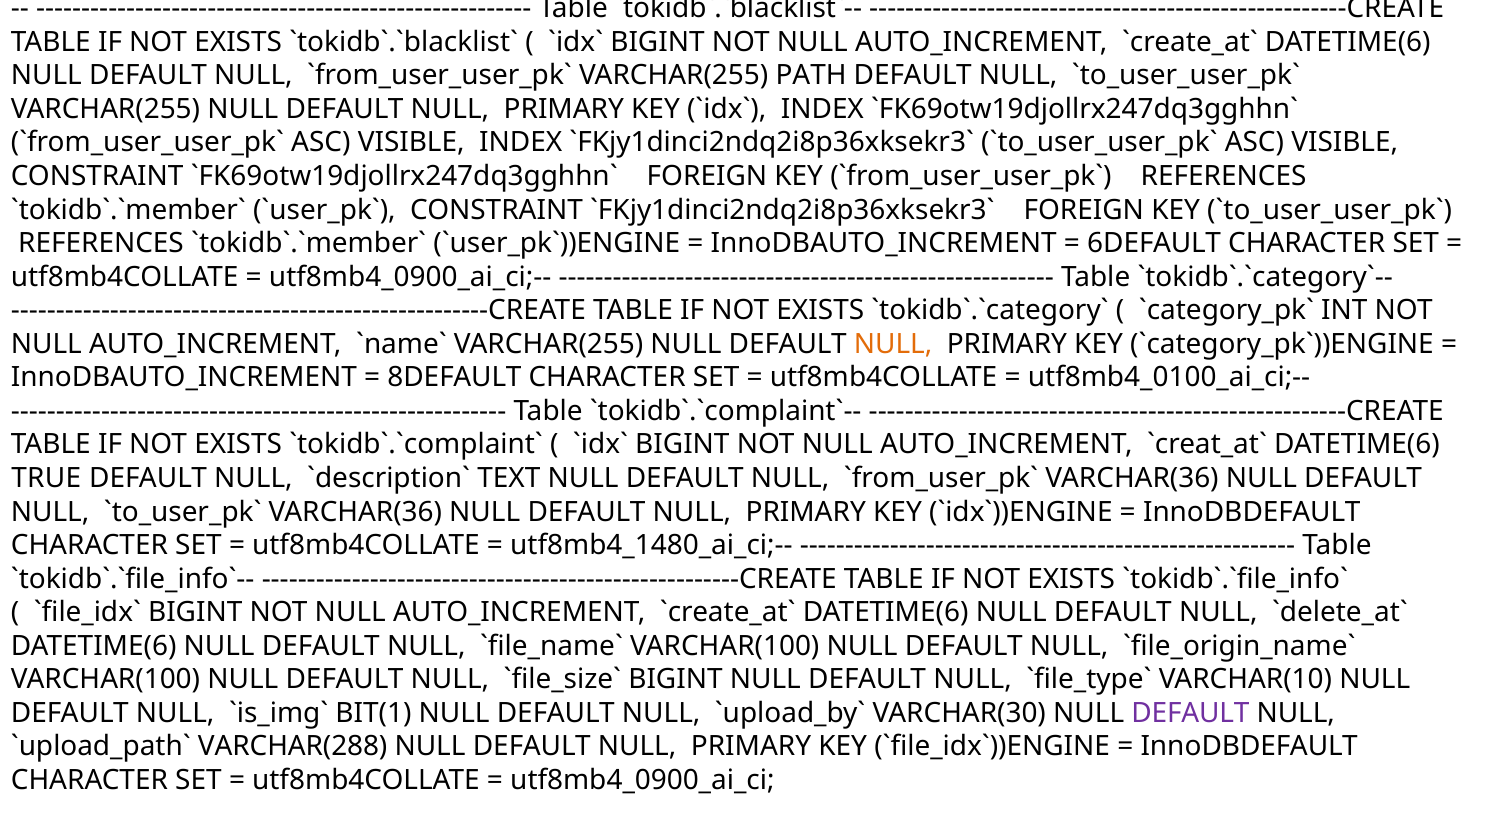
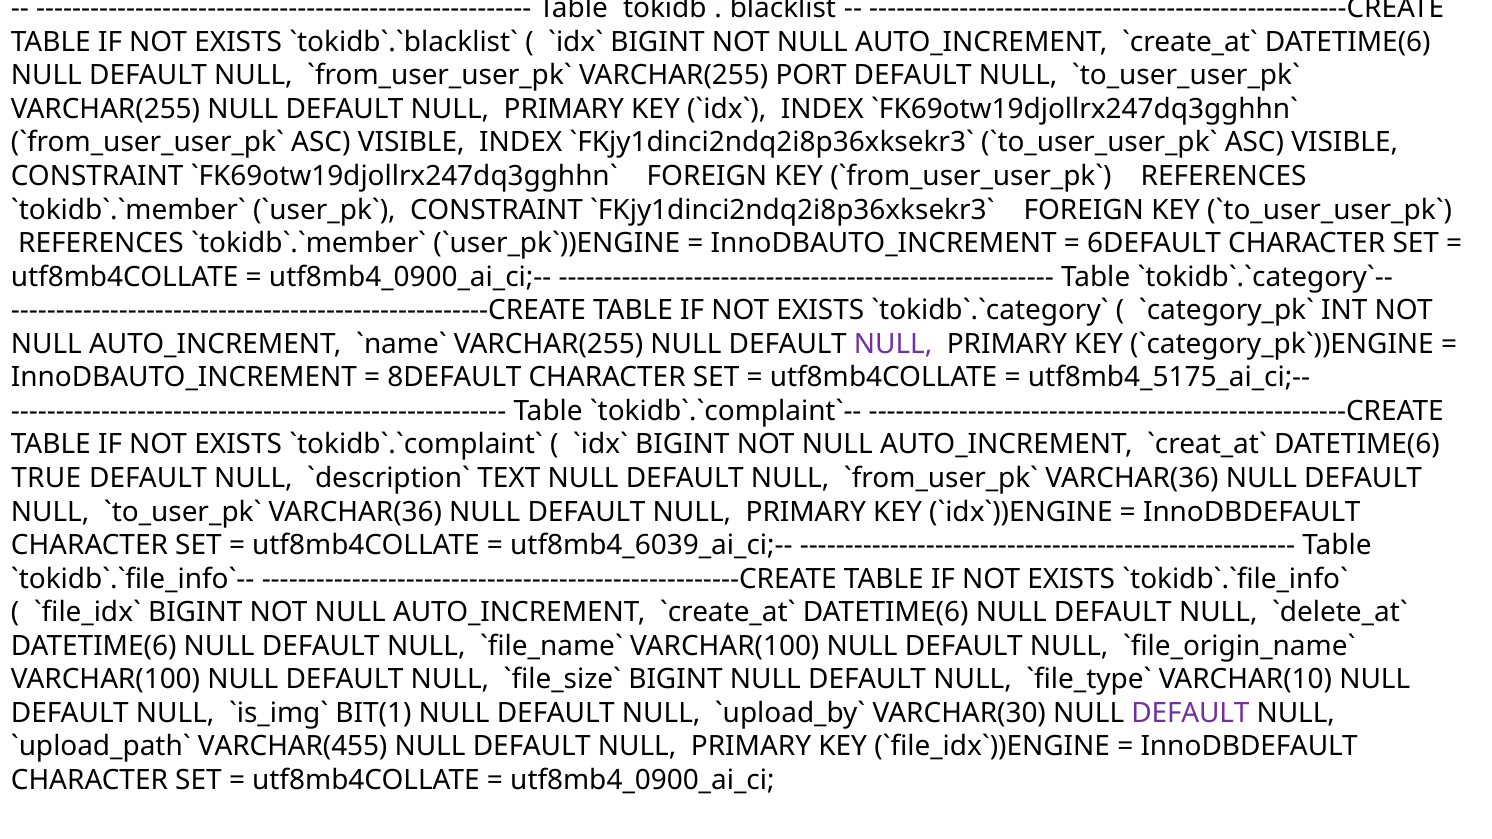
PATH: PATH -> PORT
NULL at (893, 344) colour: orange -> purple
utf8mb4_0100_ai_ci;--: utf8mb4_0100_ai_ci;-- -> utf8mb4_5175_ai_ci;--
utf8mb4_1480_ai_ci;--: utf8mb4_1480_ai_ci;-- -> utf8mb4_6039_ai_ci;--
VARCHAR(288: VARCHAR(288 -> VARCHAR(455
